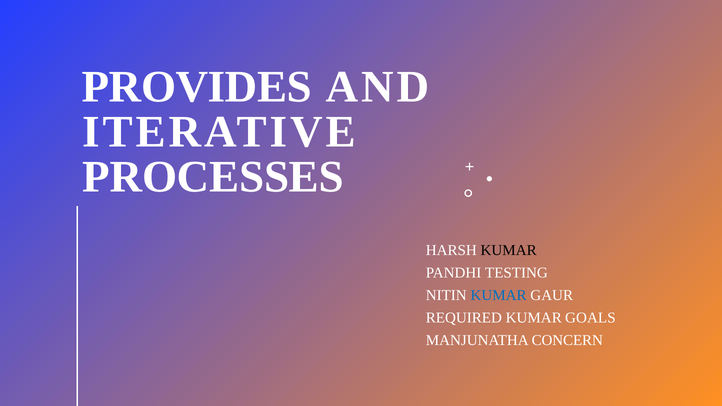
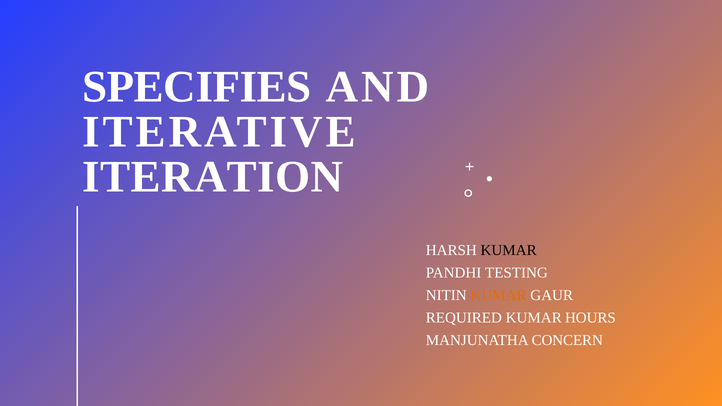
PROVIDES: PROVIDES -> SPECIFIES
PROCESSES: PROCESSES -> ITERATION
KUMAR at (499, 295) colour: blue -> orange
GOALS: GOALS -> HOURS
